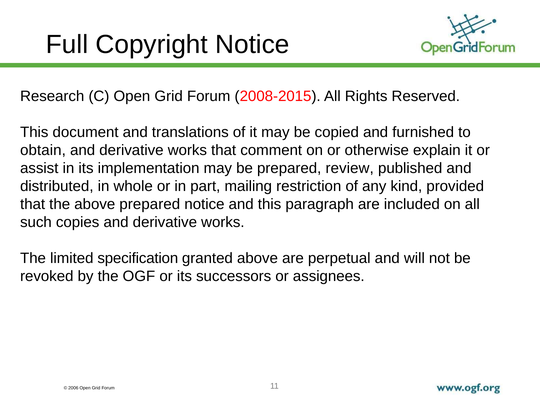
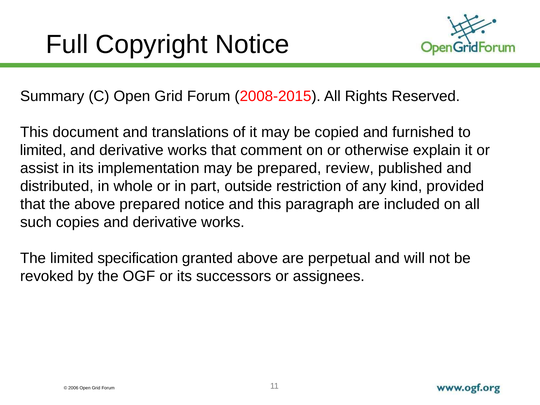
Research: Research -> Summary
obtain at (43, 150): obtain -> limited
mailing: mailing -> outside
